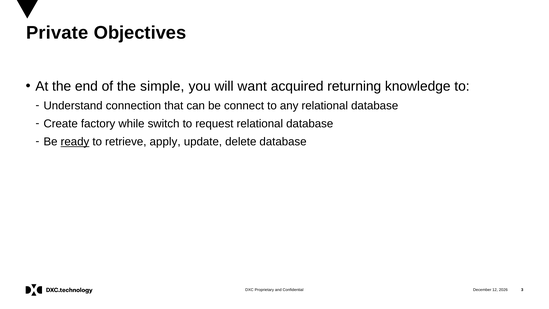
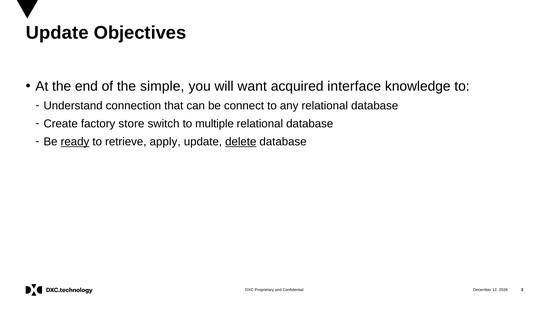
Private at (57, 33): Private -> Update
returning: returning -> interface
while: while -> store
request: request -> multiple
delete underline: none -> present
